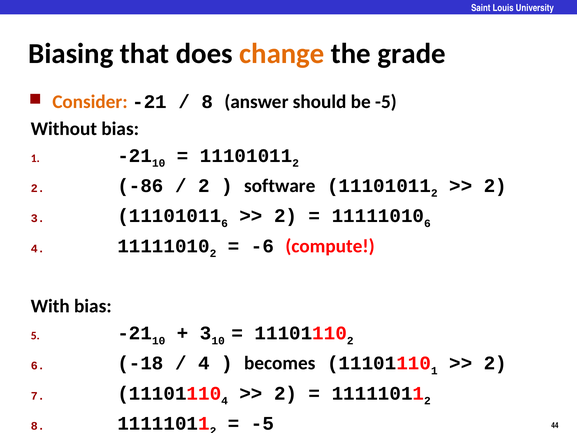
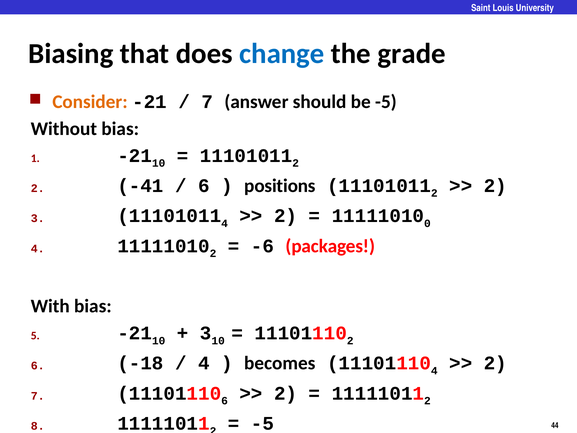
change colour: orange -> blue
8 at (207, 102): 8 -> 7
-86: -86 -> -41
2 at (204, 186): 2 -> 6
software: software -> positions
6 at (225, 223): 6 -> 4
6 at (427, 223): 6 -> 0
compute: compute -> packages
1 at (434, 371): 1 -> 4
4 at (225, 401): 4 -> 6
